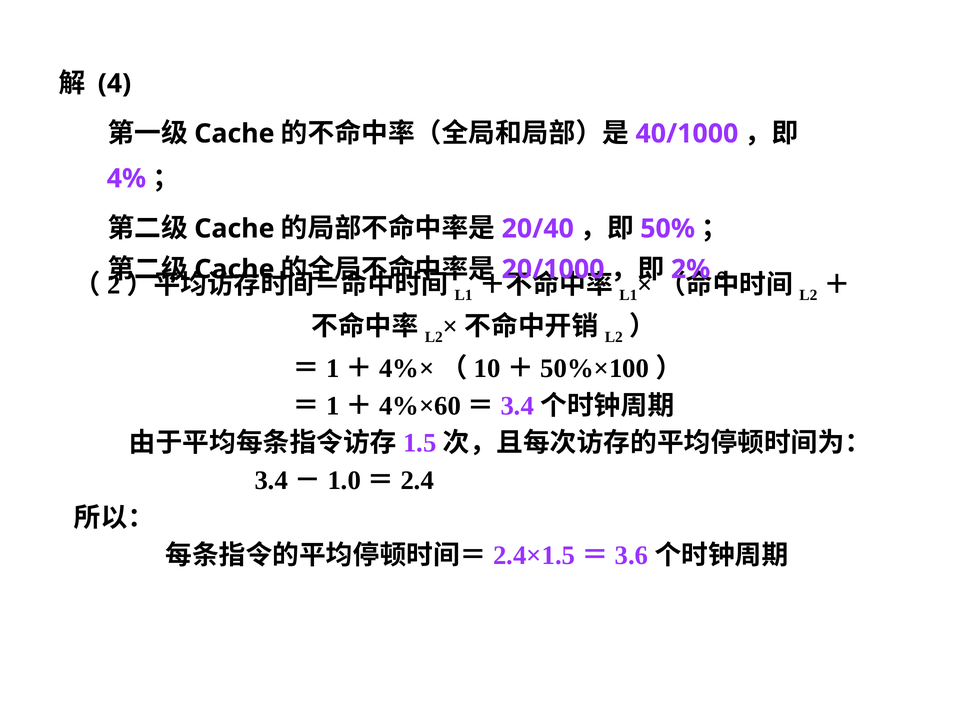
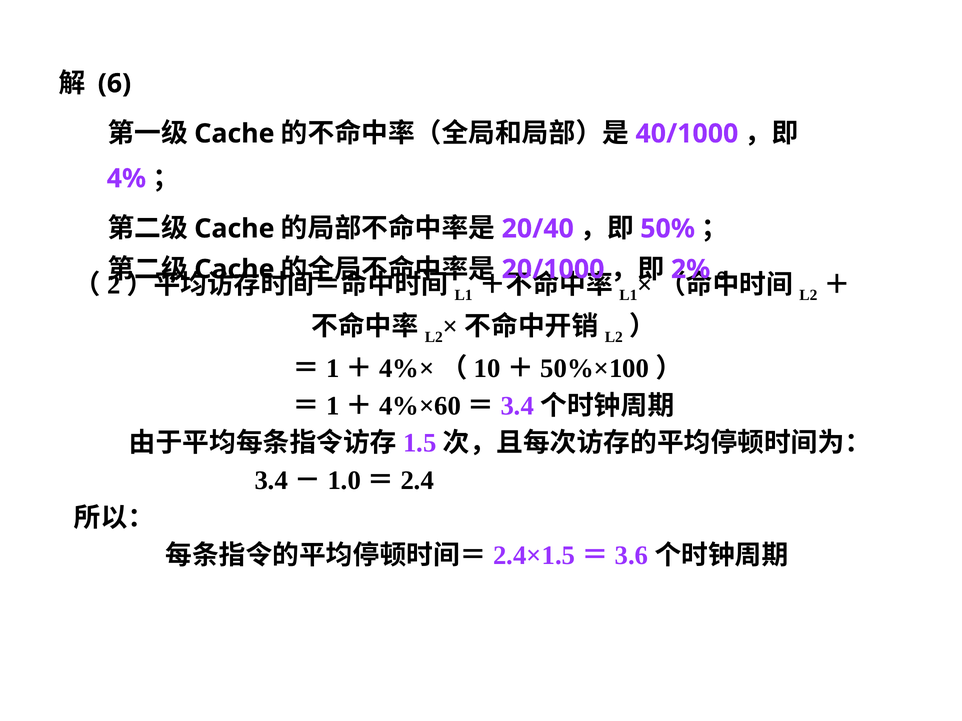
4: 4 -> 6
